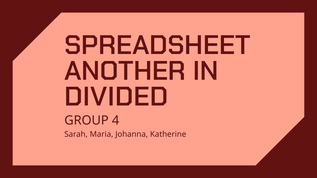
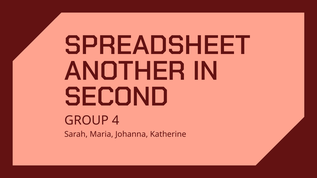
DIVIDED: DIVIDED -> SECOND
